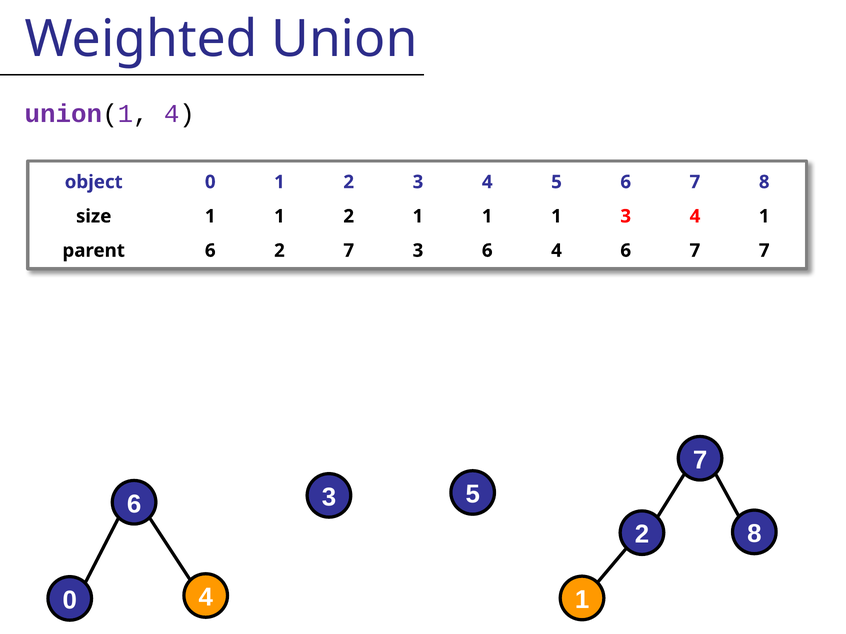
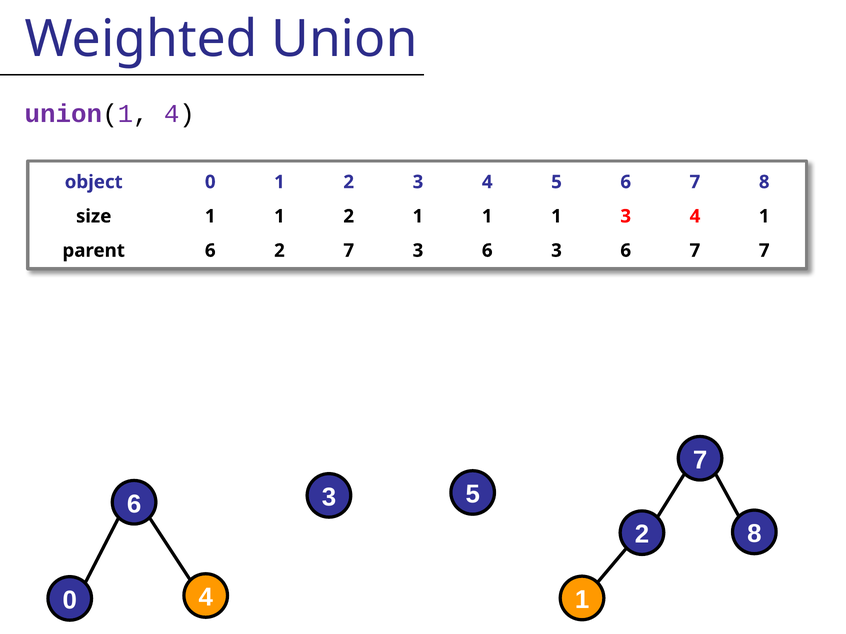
6 4: 4 -> 3
